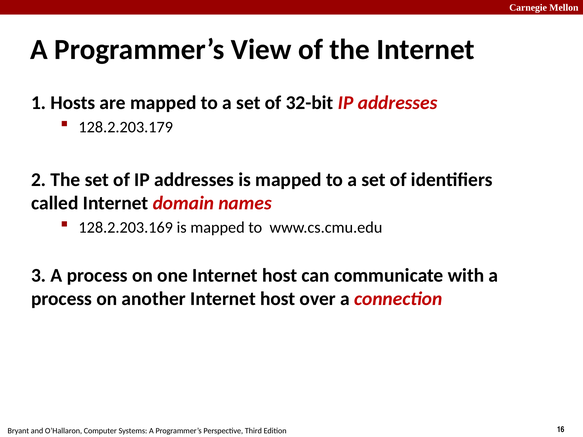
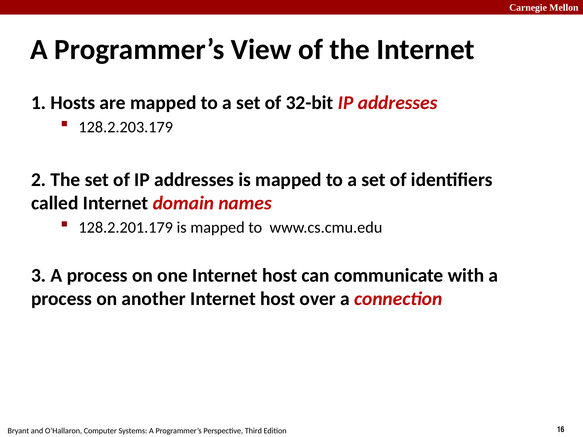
128.2.203.169: 128.2.203.169 -> 128.2.201.179
